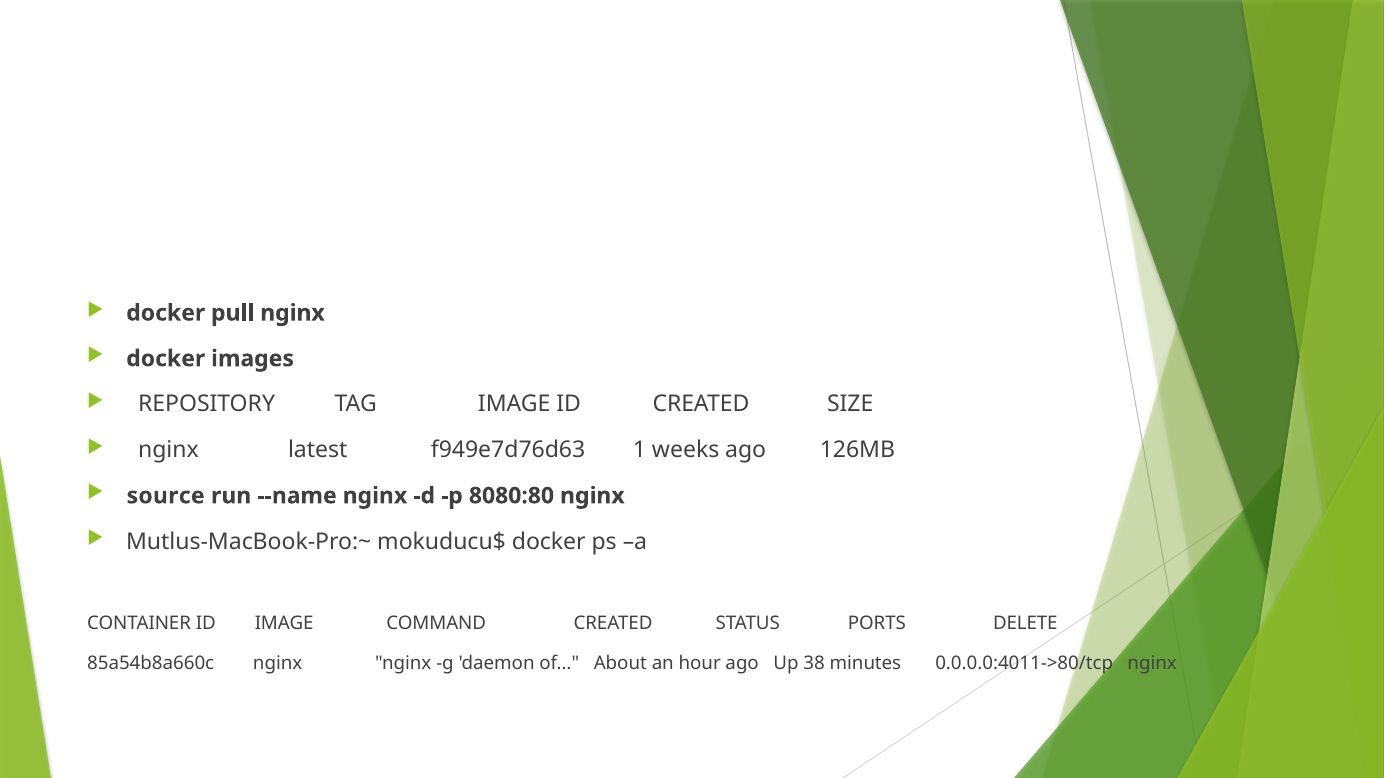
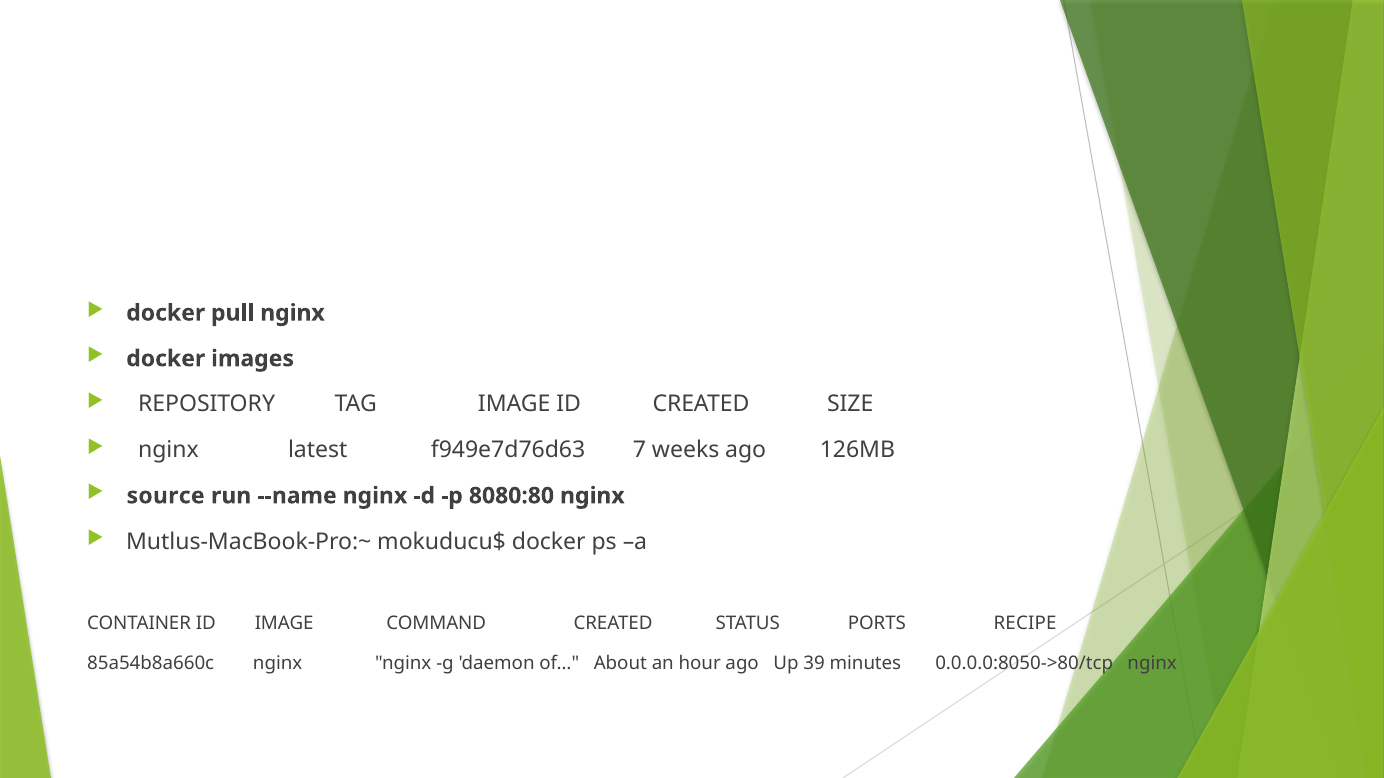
1: 1 -> 7
DELETE: DELETE -> RECIPE
38: 38 -> 39
0.0.0.0:4011->80/tcp: 0.0.0.0:4011->80/tcp -> 0.0.0.0:8050->80/tcp
